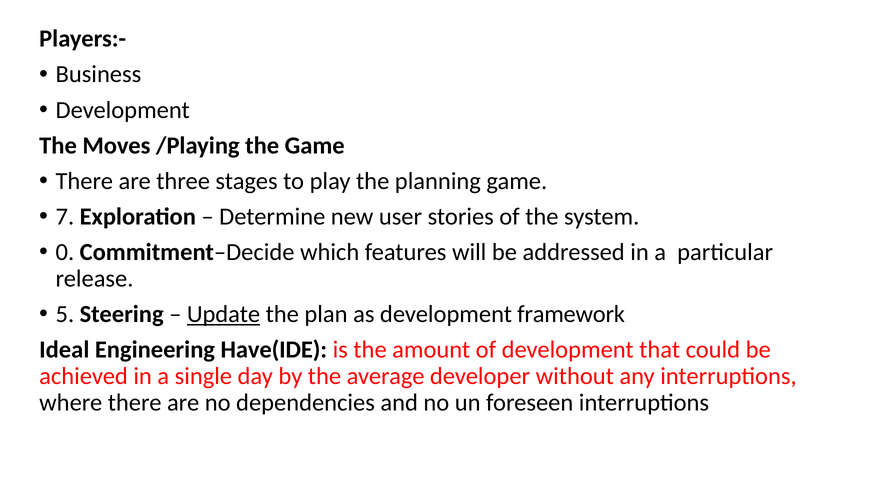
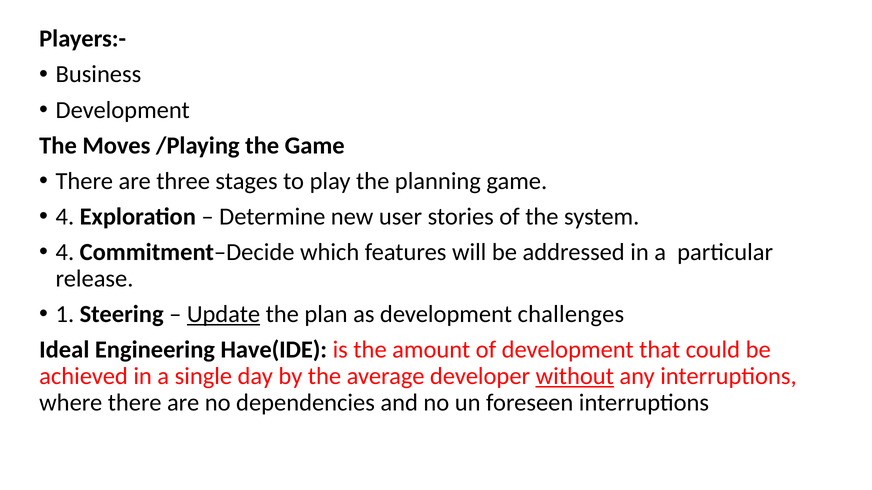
7 at (65, 217): 7 -> 4
0 at (65, 252): 0 -> 4
5: 5 -> 1
framework: framework -> challenges
without underline: none -> present
